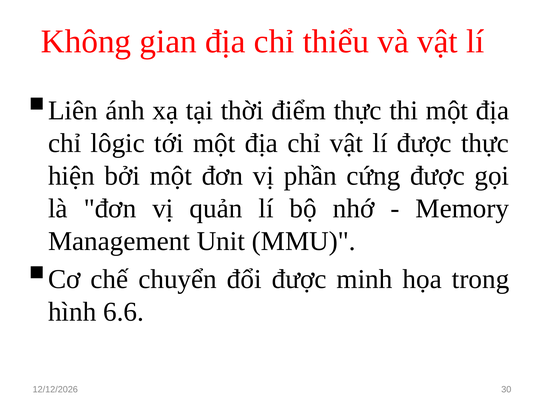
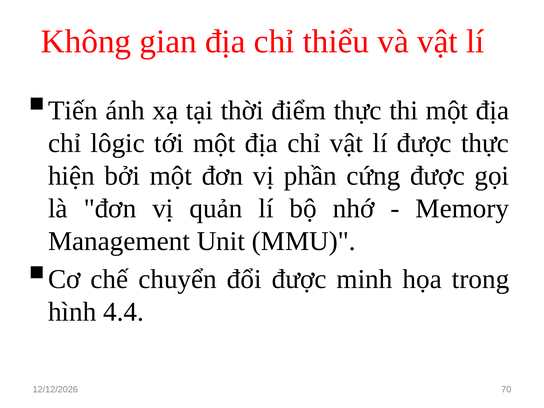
Liên: Liên -> Tiến
6.6: 6.6 -> 4.4
30: 30 -> 70
